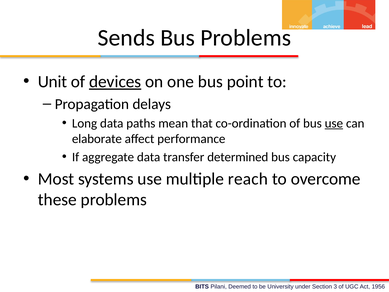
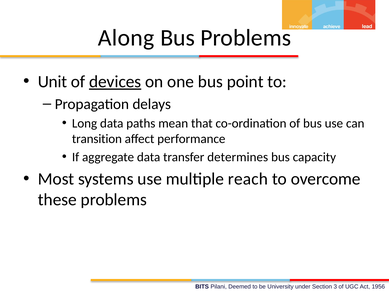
Sends: Sends -> Along
use at (334, 123) underline: present -> none
elaborate: elaborate -> transition
determined: determined -> determines
